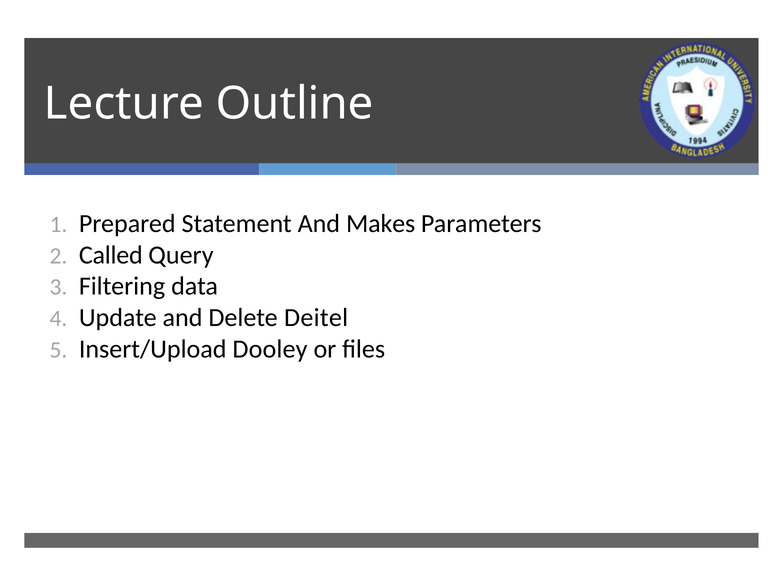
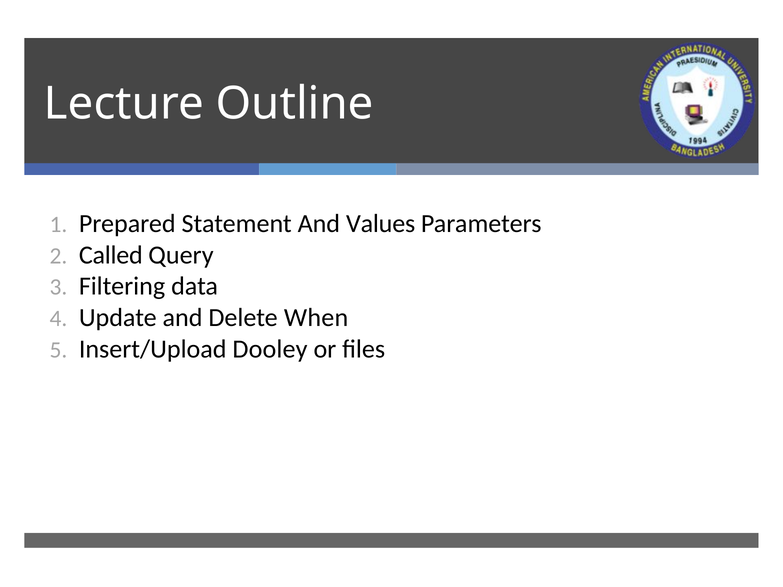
Makes: Makes -> Values
Deitel: Deitel -> When
